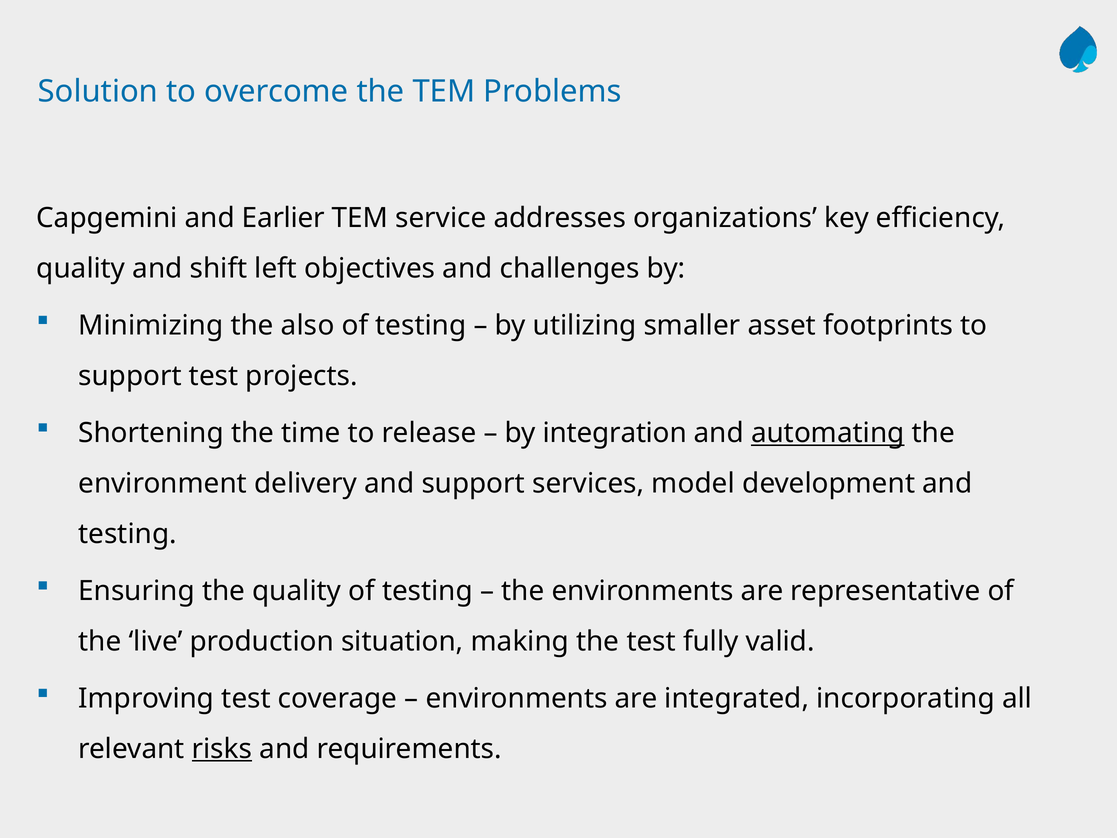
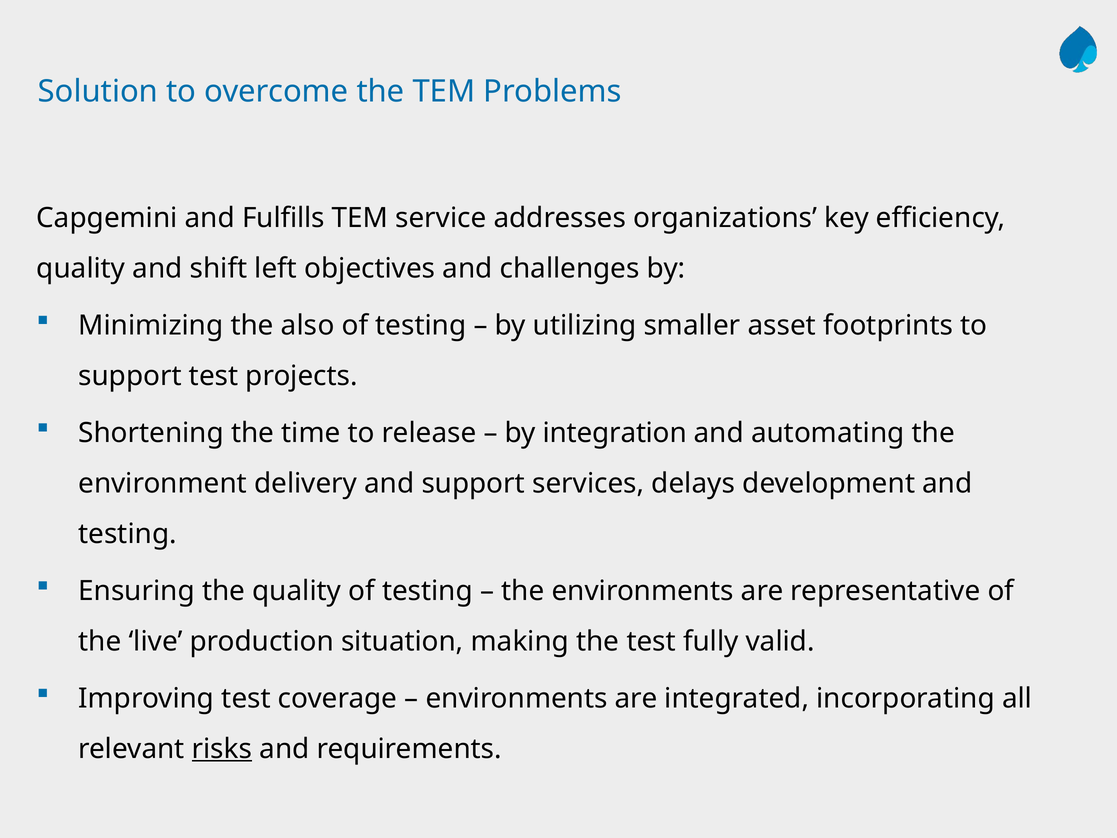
Earlier: Earlier -> Fulfills
automating underline: present -> none
model: model -> delays
